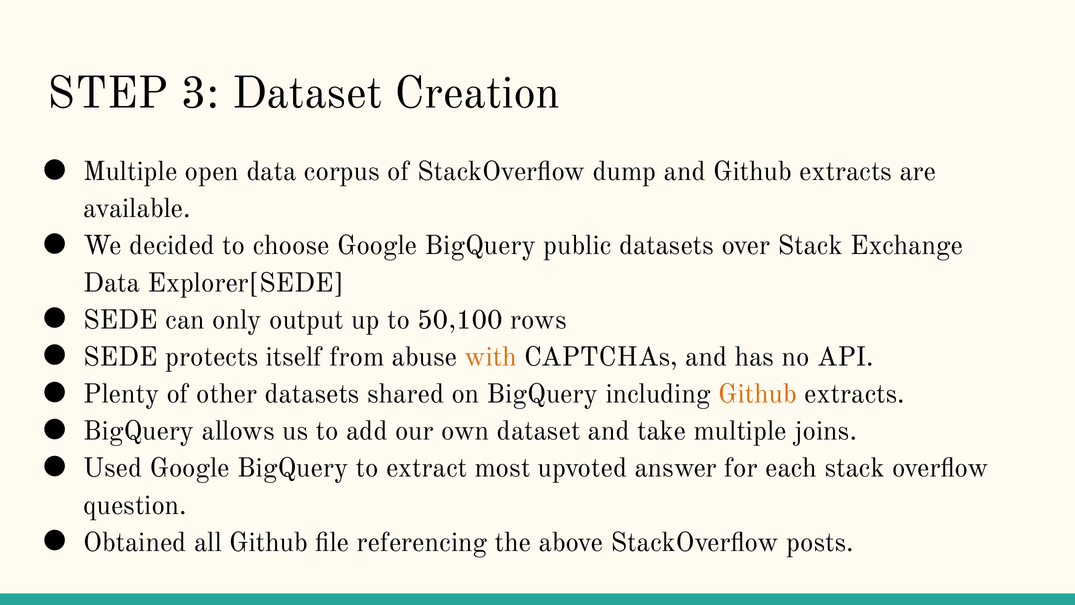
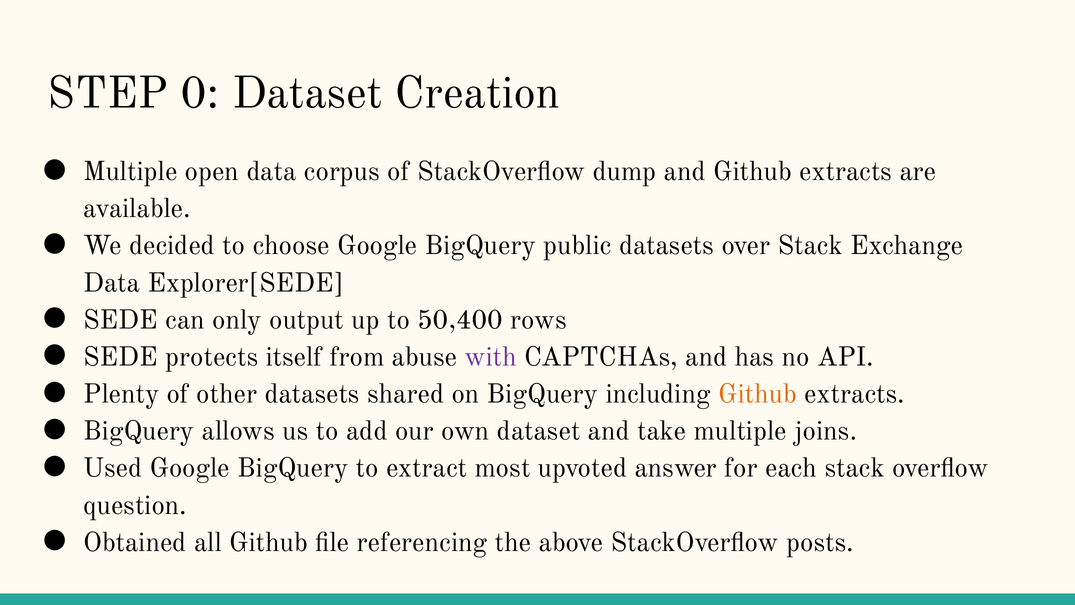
3: 3 -> 0
50,100: 50,100 -> 50,400
with colour: orange -> purple
